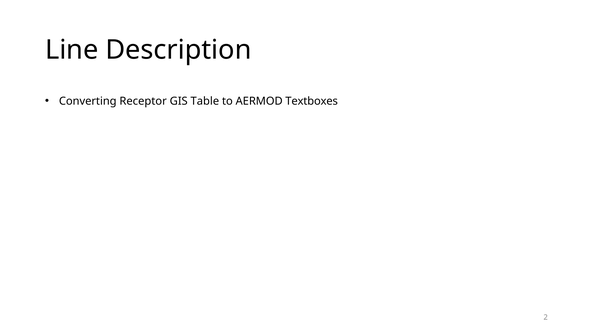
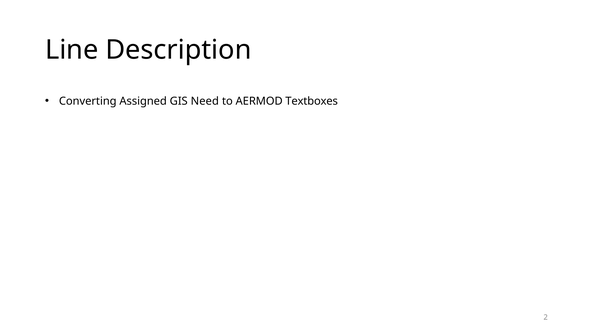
Receptor: Receptor -> Assigned
Table: Table -> Need
